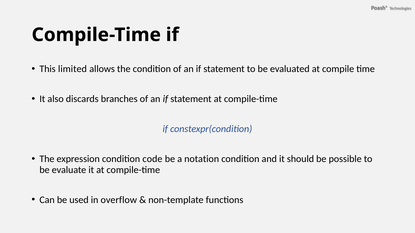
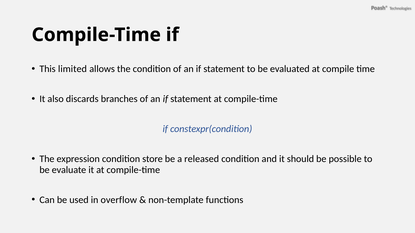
code: code -> store
notation: notation -> released
